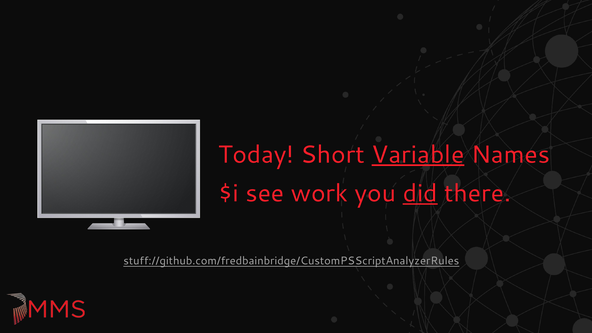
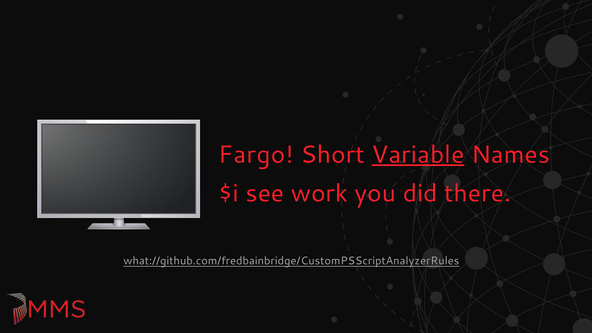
Today: Today -> Fargo
did underline: present -> none
stuff://github.com/fredbainbridge/CustomPSScriptAnalyzerRules: stuff://github.com/fredbainbridge/CustomPSScriptAnalyzerRules -> what://github.com/fredbainbridge/CustomPSScriptAnalyzerRules
